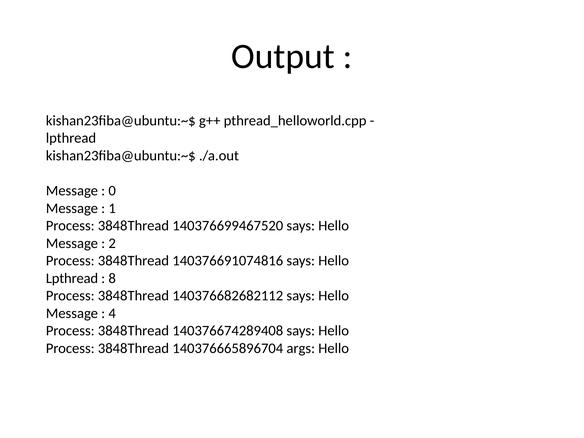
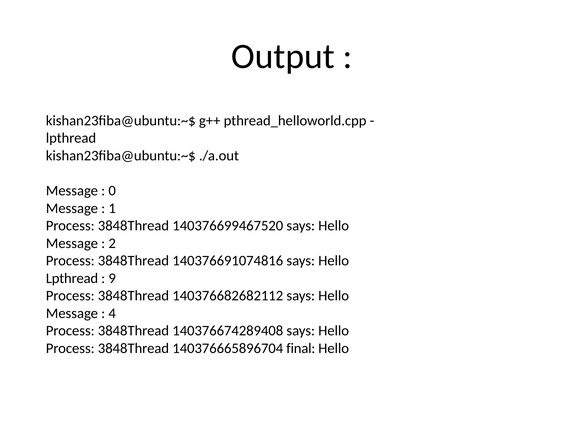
8: 8 -> 9
args: args -> final
